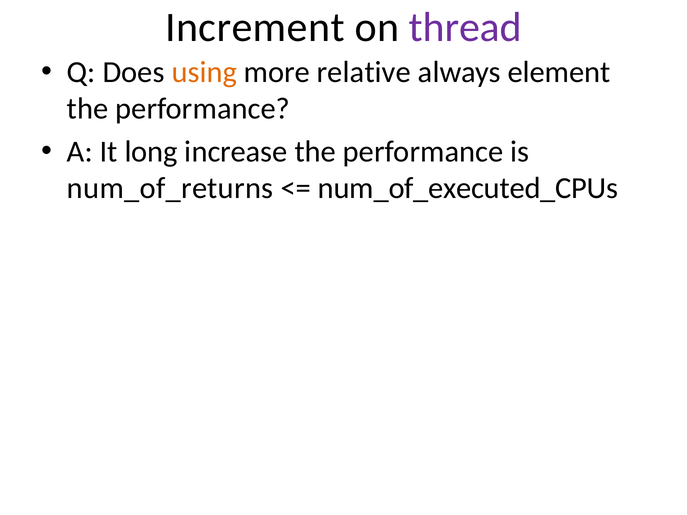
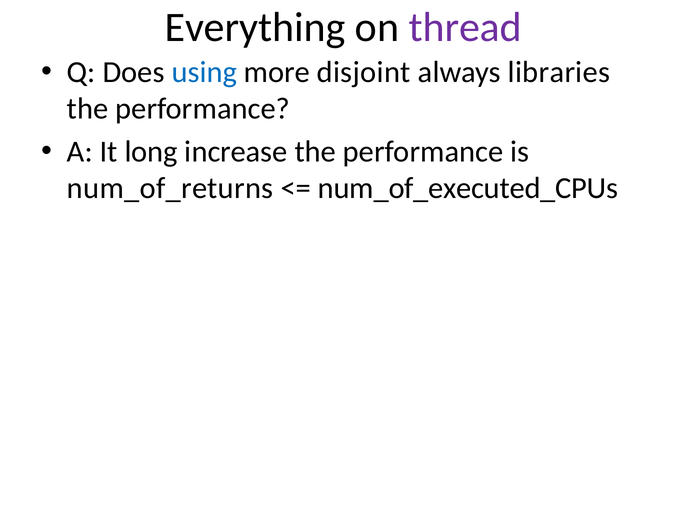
Increment: Increment -> Everything
using colour: orange -> blue
relative: relative -> disjoint
element: element -> libraries
